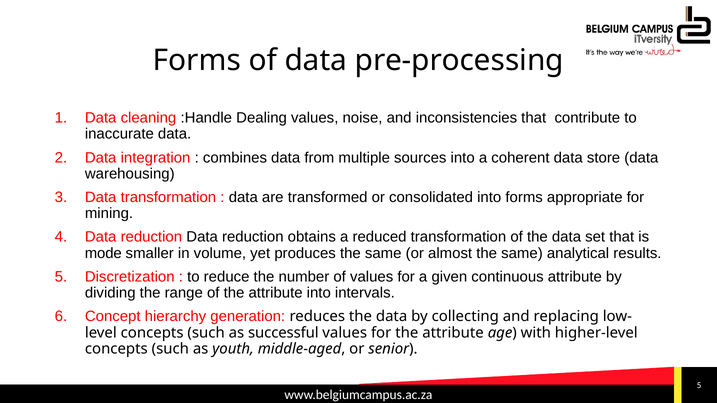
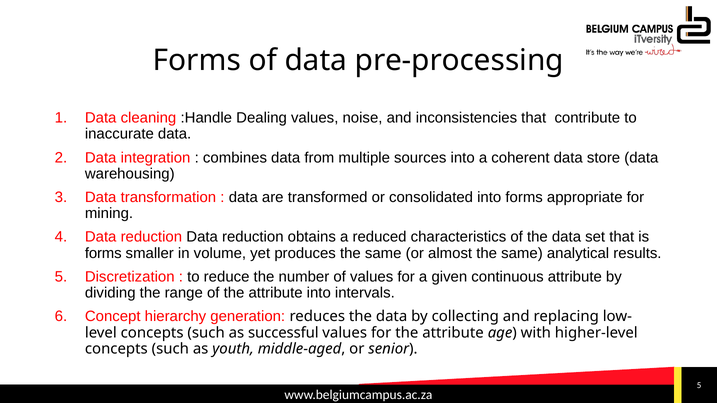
reduced transformation: transformation -> characteristics
mode at (103, 253): mode -> forms
